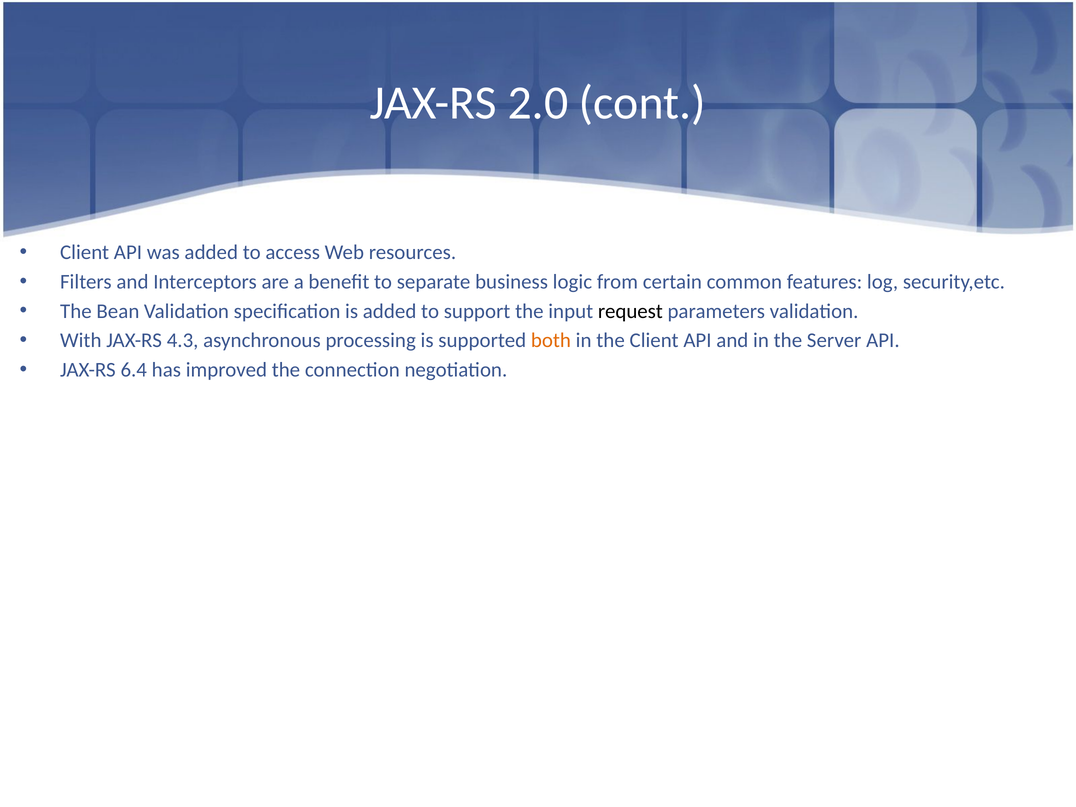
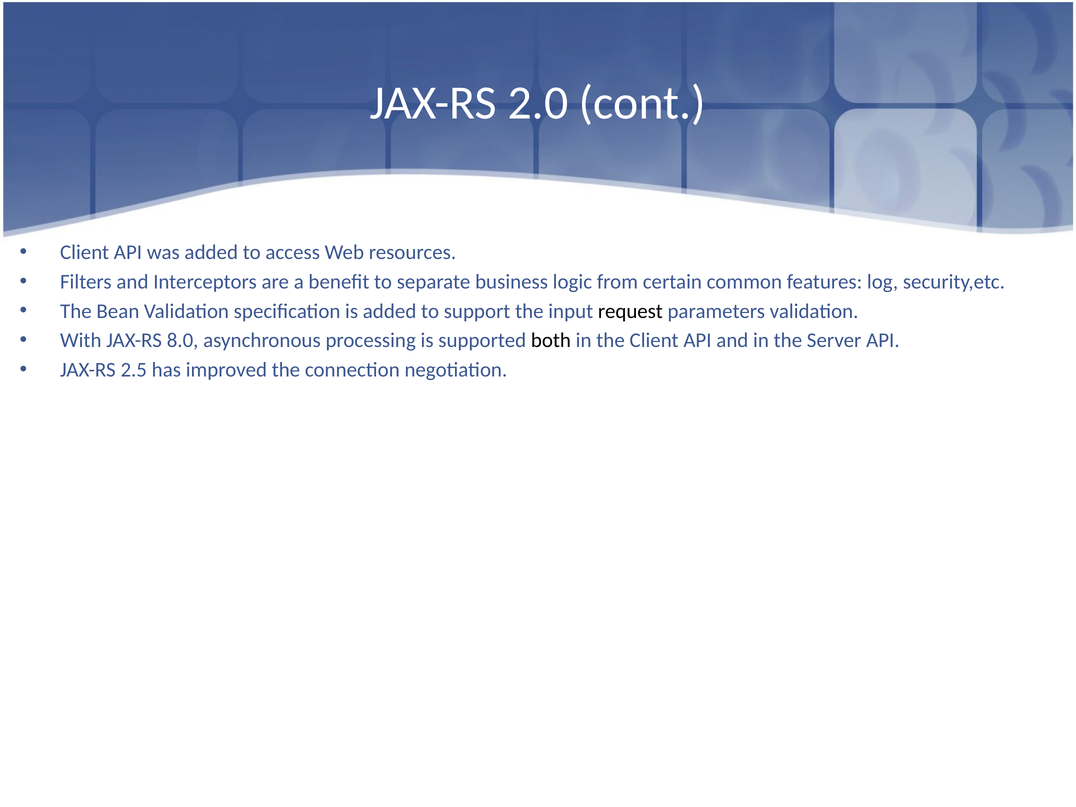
4.3: 4.3 -> 8.0
both colour: orange -> black
6.4: 6.4 -> 2.5
